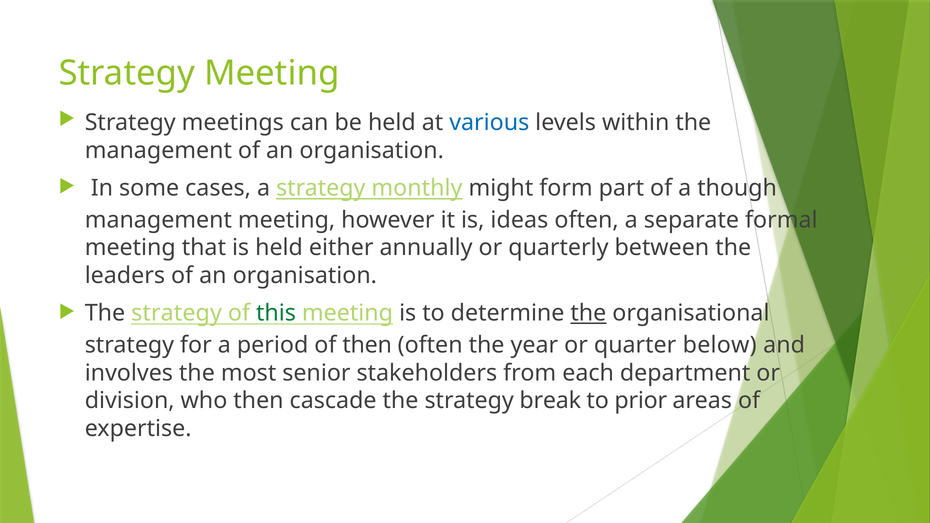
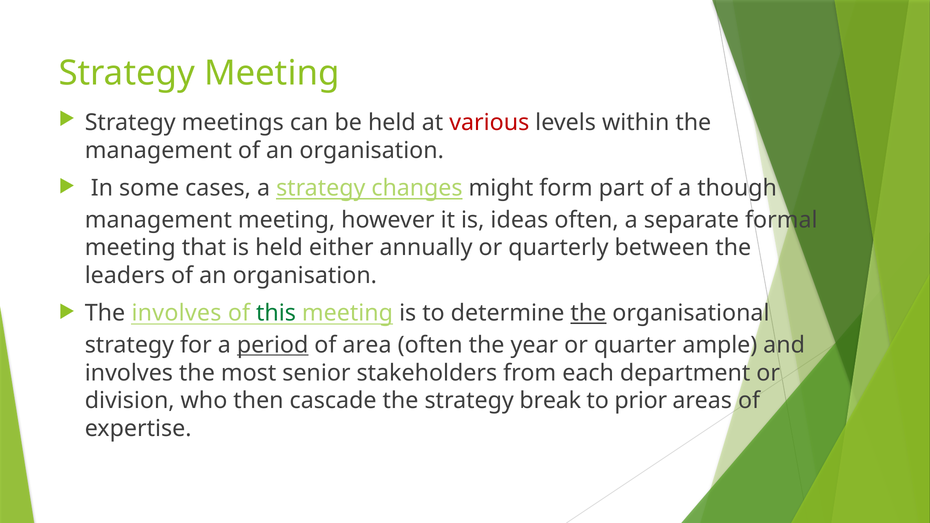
various colour: blue -> red
monthly: monthly -> changes
strategy at (177, 313): strategy -> involves
period underline: none -> present
of then: then -> area
below: below -> ample
